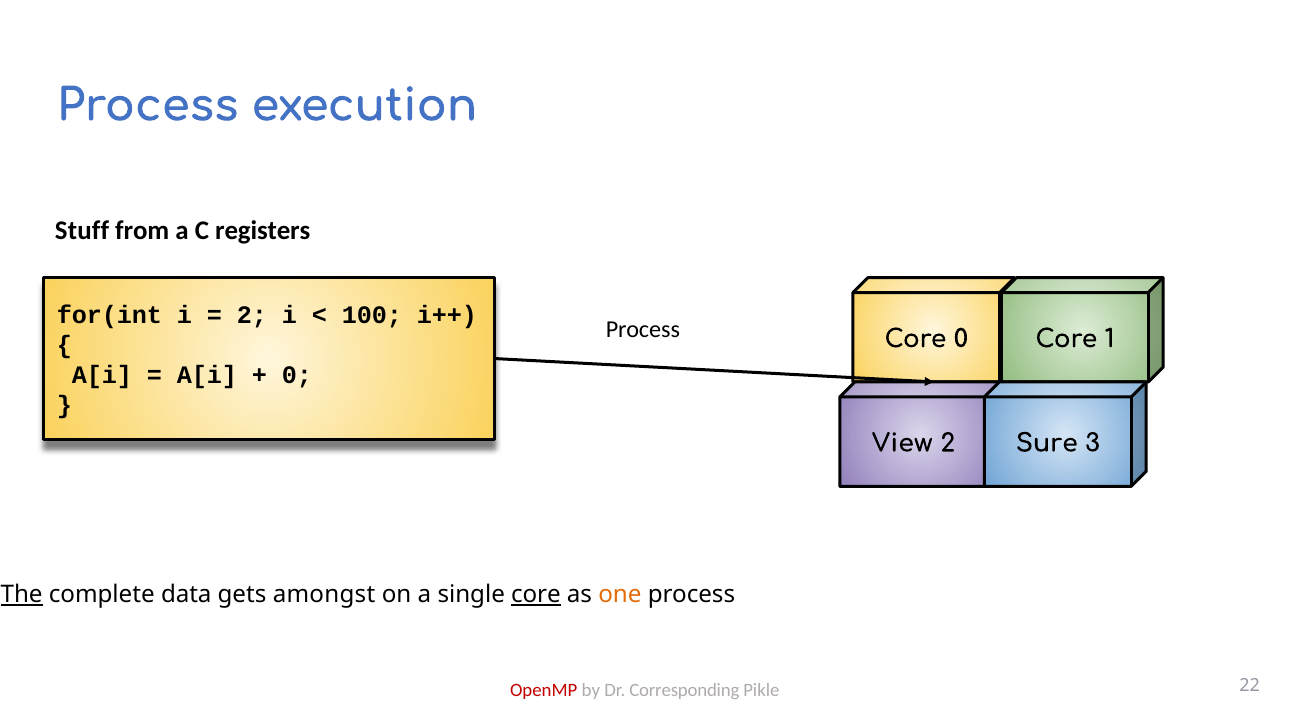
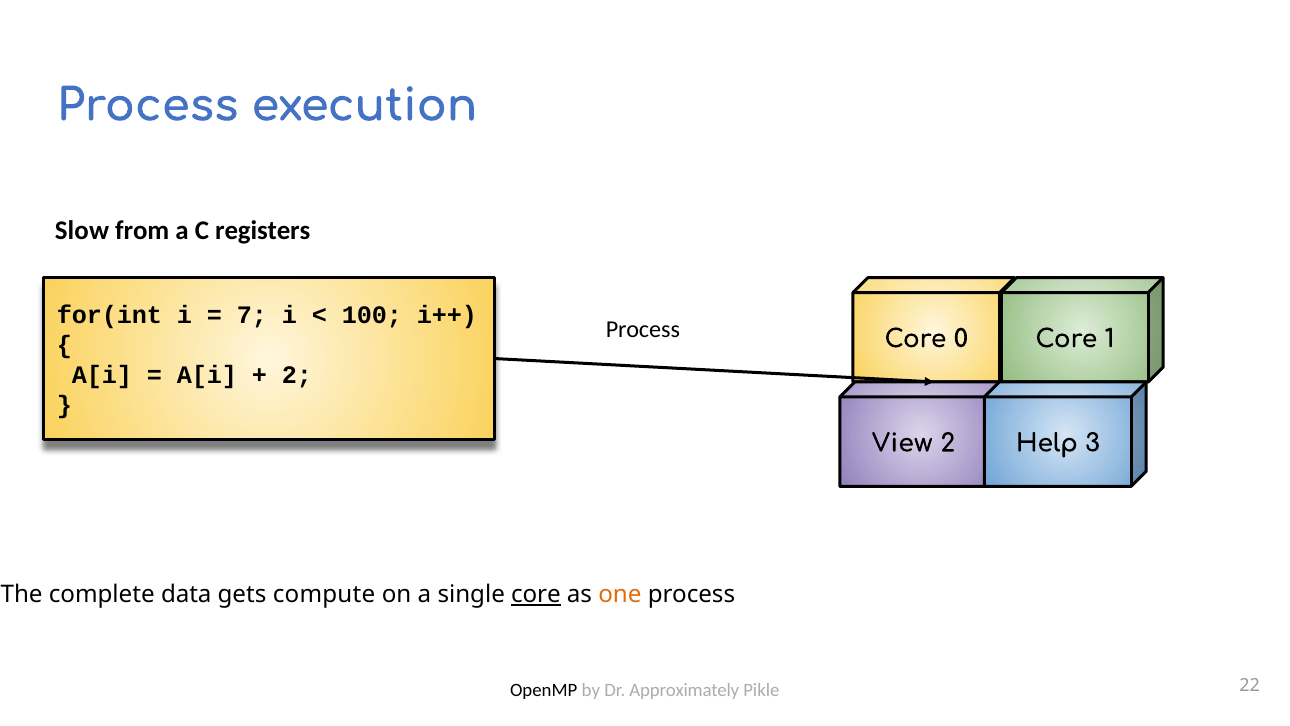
Stuff: Stuff -> Slow
2 at (252, 315): 2 -> 7
0 at (297, 375): 0 -> 2
Sure: Sure -> Help
The underline: present -> none
amongst: amongst -> compute
OpenMP colour: red -> black
Corresponding: Corresponding -> Approximately
